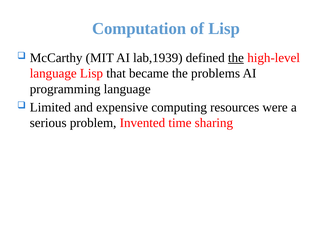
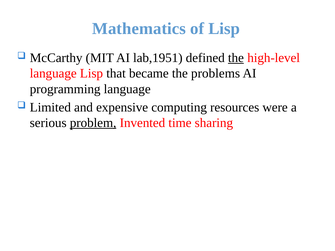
Computation: Computation -> Mathematics
lab,1939: lab,1939 -> lab,1951
problem underline: none -> present
